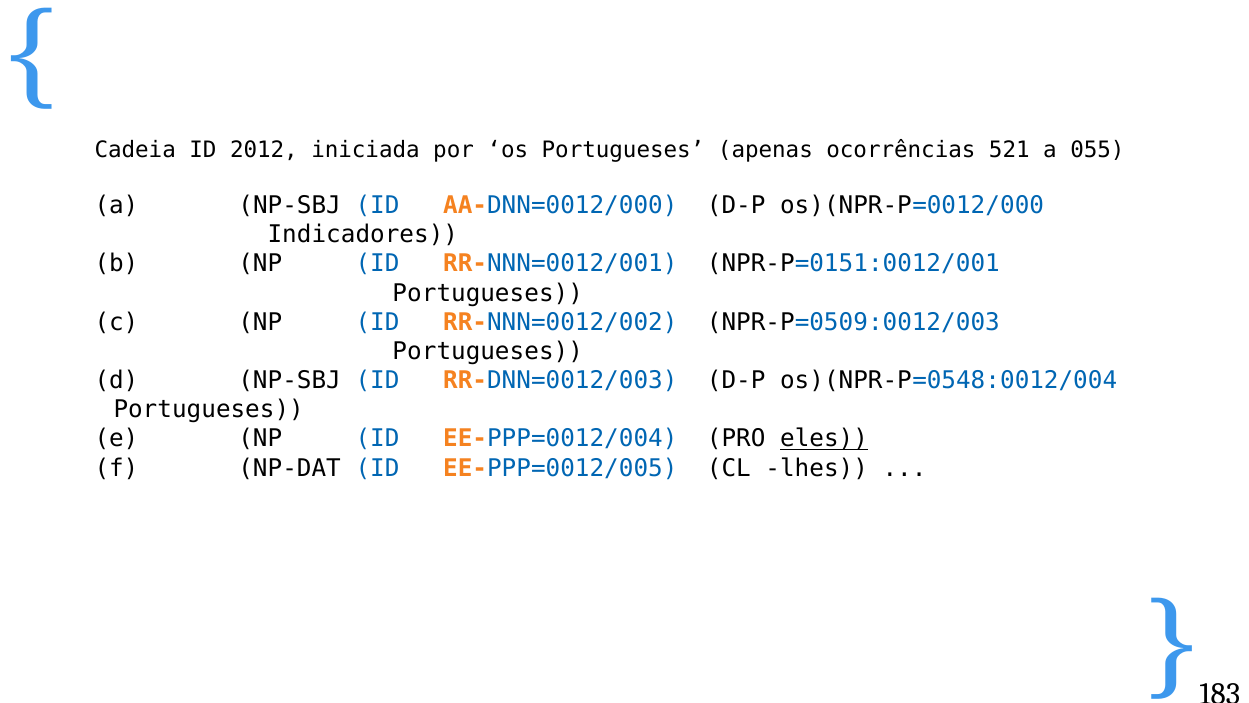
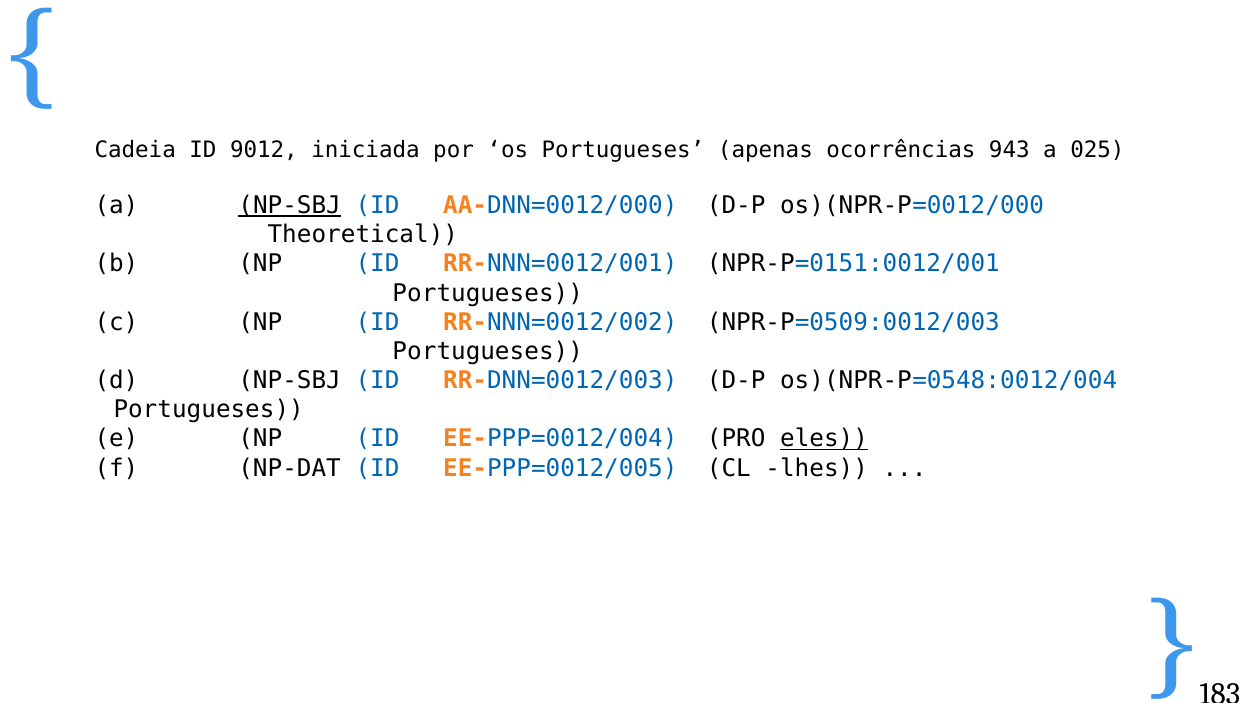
2012: 2012 -> 9012
521: 521 -> 943
055: 055 -> 025
NP-SBJ at (290, 205) underline: none -> present
Indicadores: Indicadores -> Theoretical
